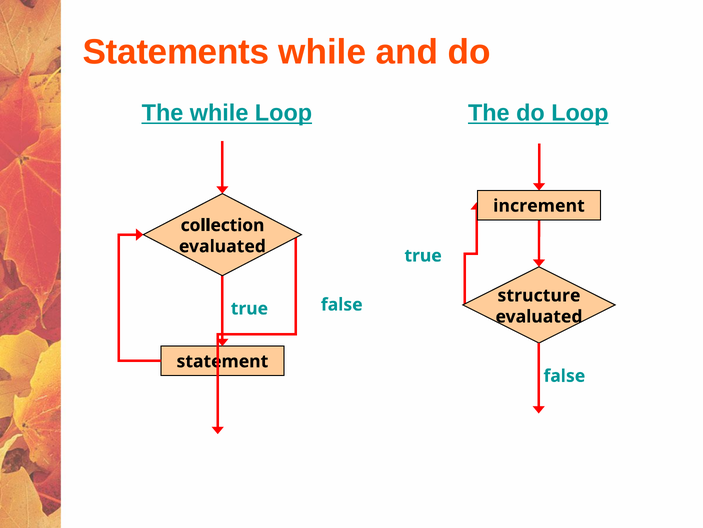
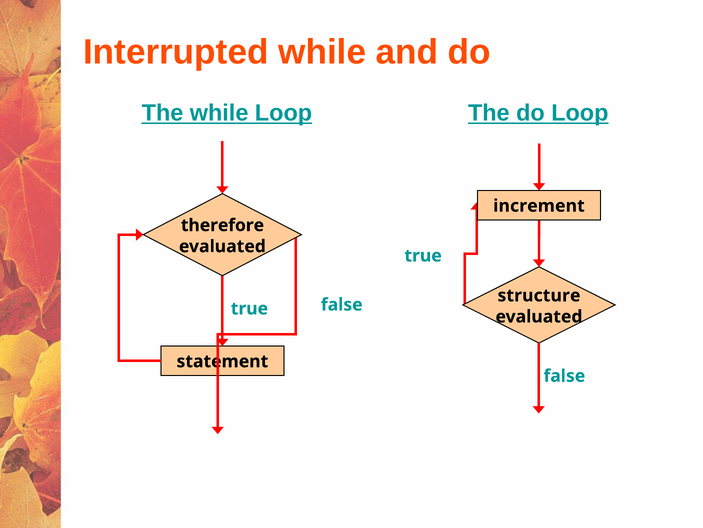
Statements: Statements -> Interrupted
collection: collection -> therefore
